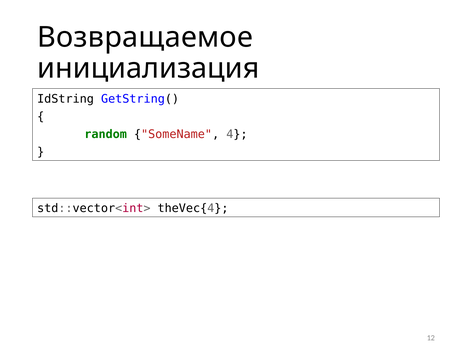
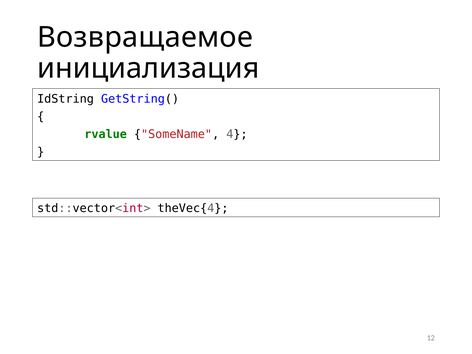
random: random -> rvalue
